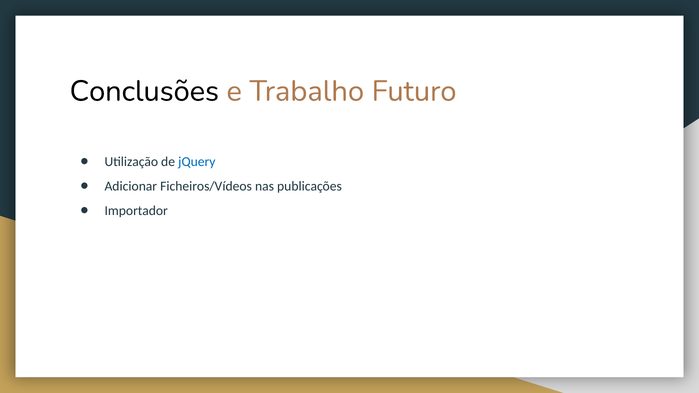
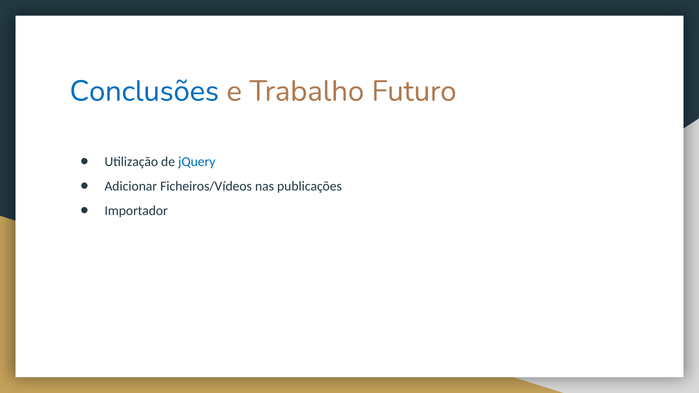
Conclusões colour: black -> blue
